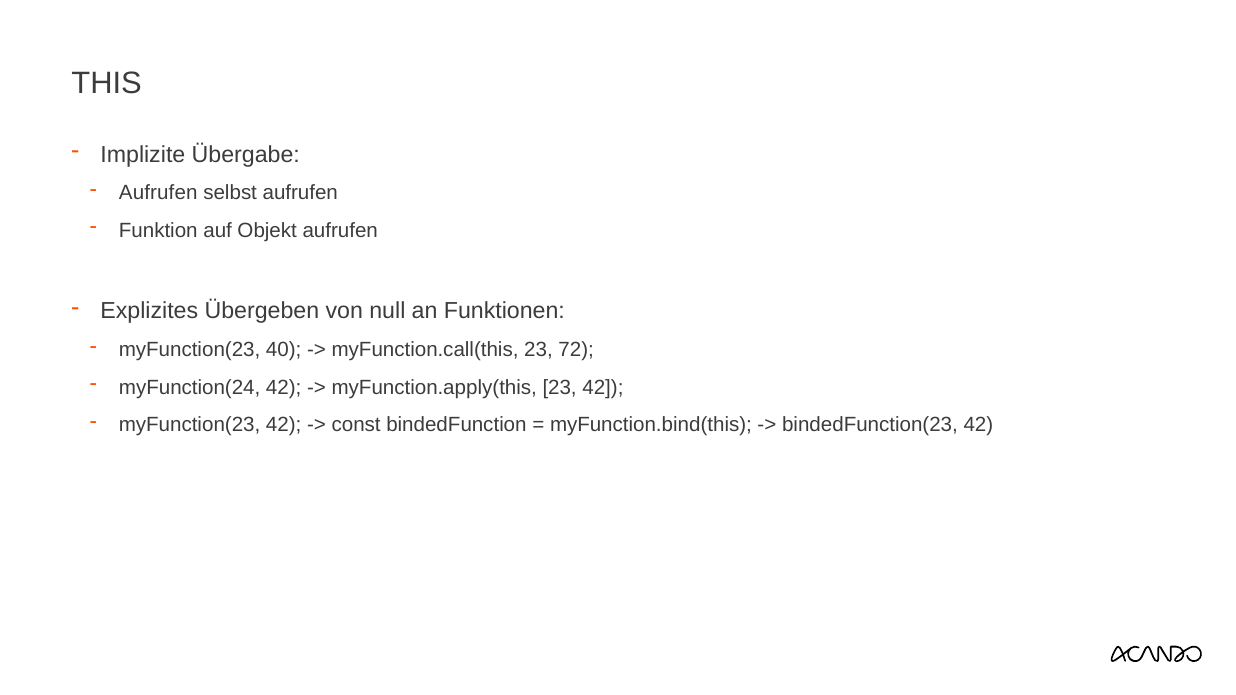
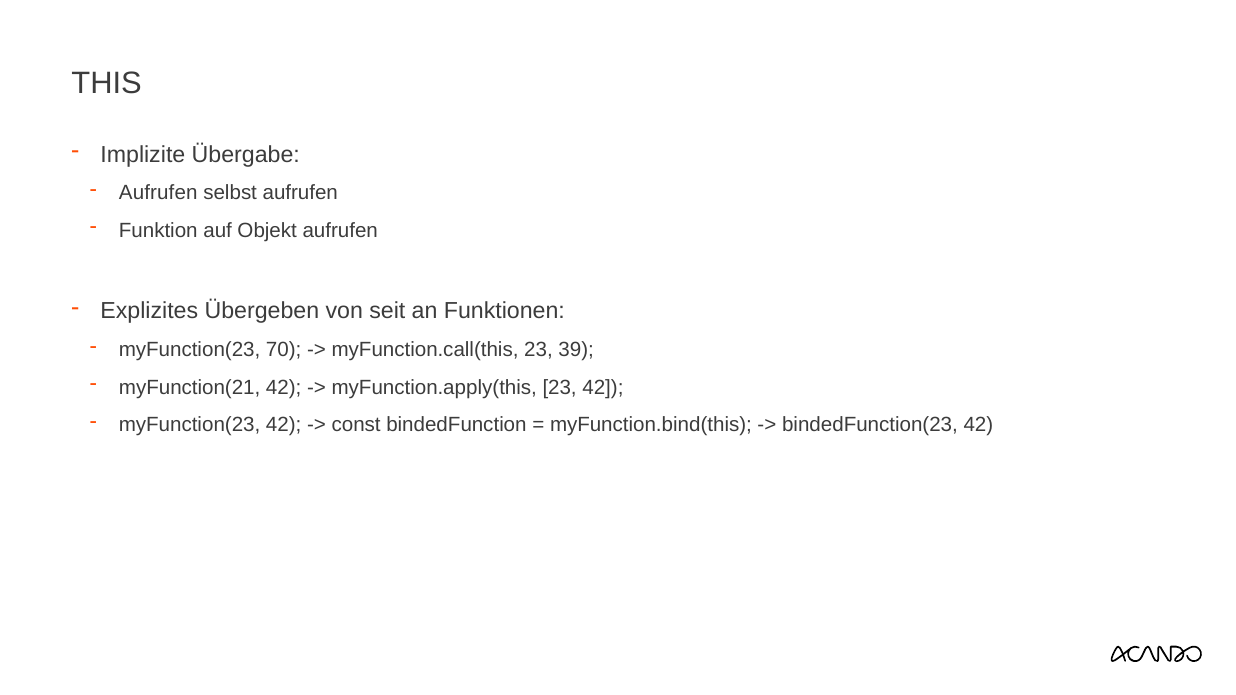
null: null -> seit
40: 40 -> 70
72: 72 -> 39
myFunction(24: myFunction(24 -> myFunction(21
